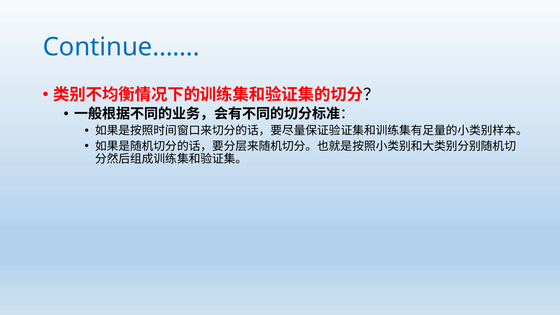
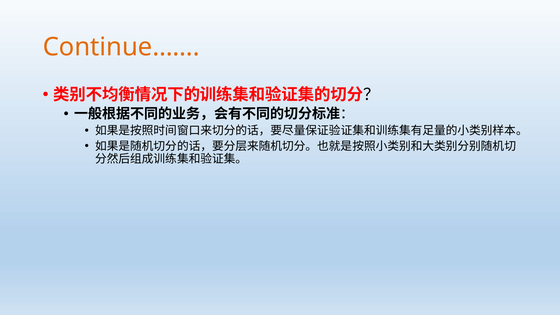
Continue…… colour: blue -> orange
